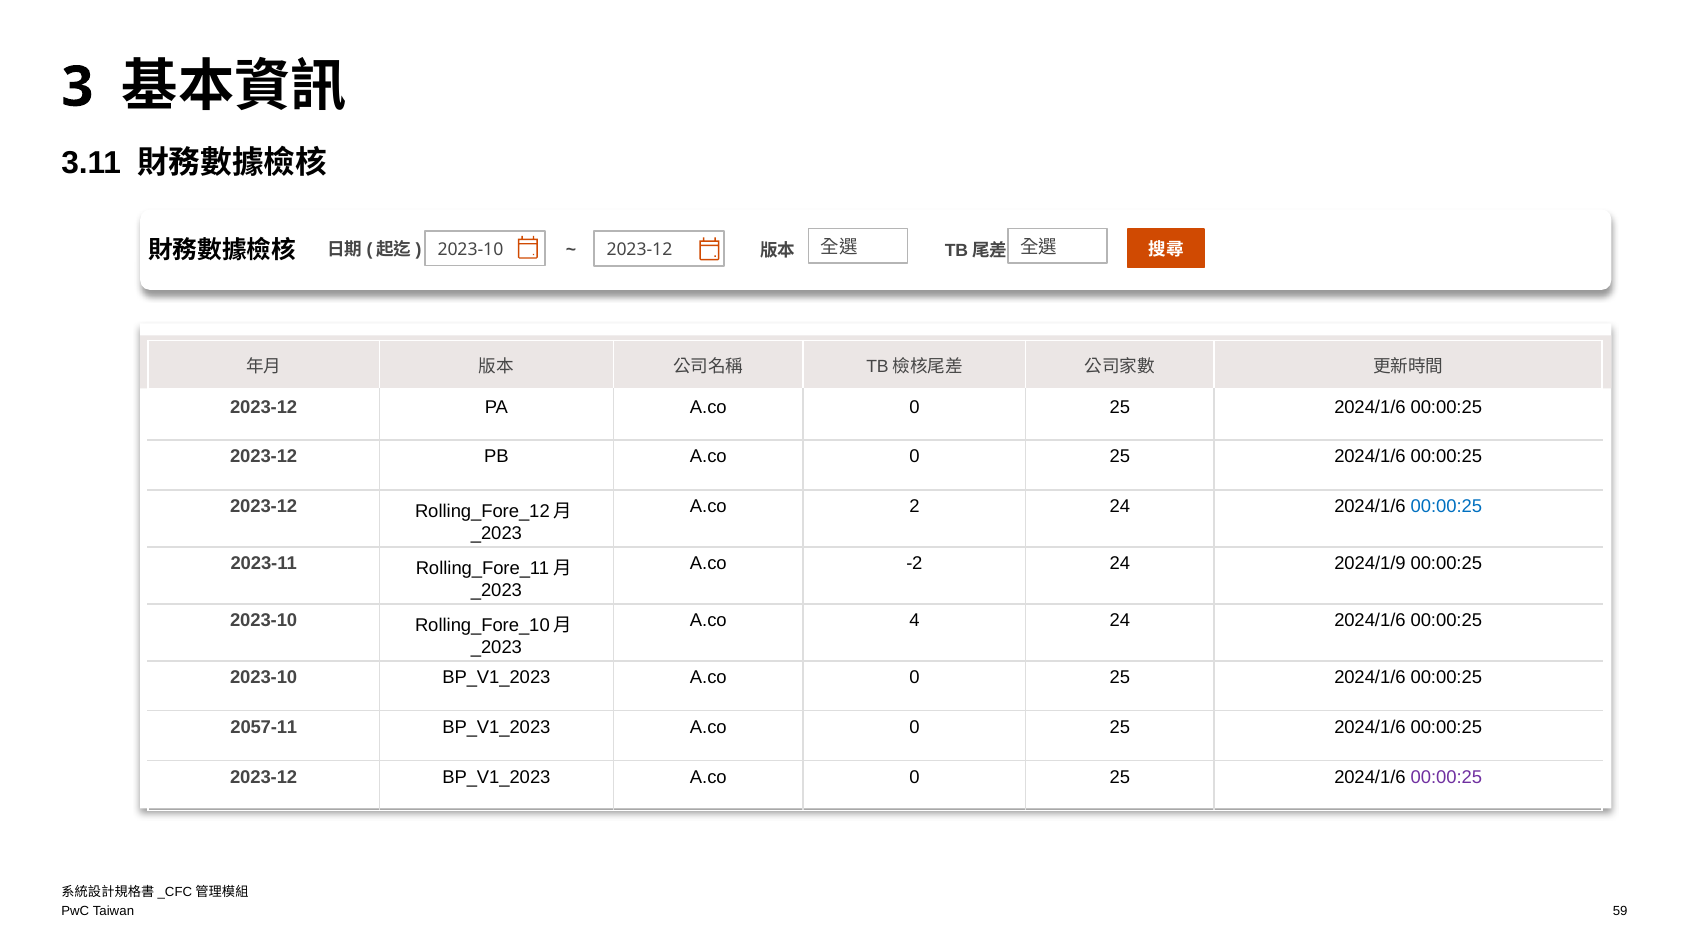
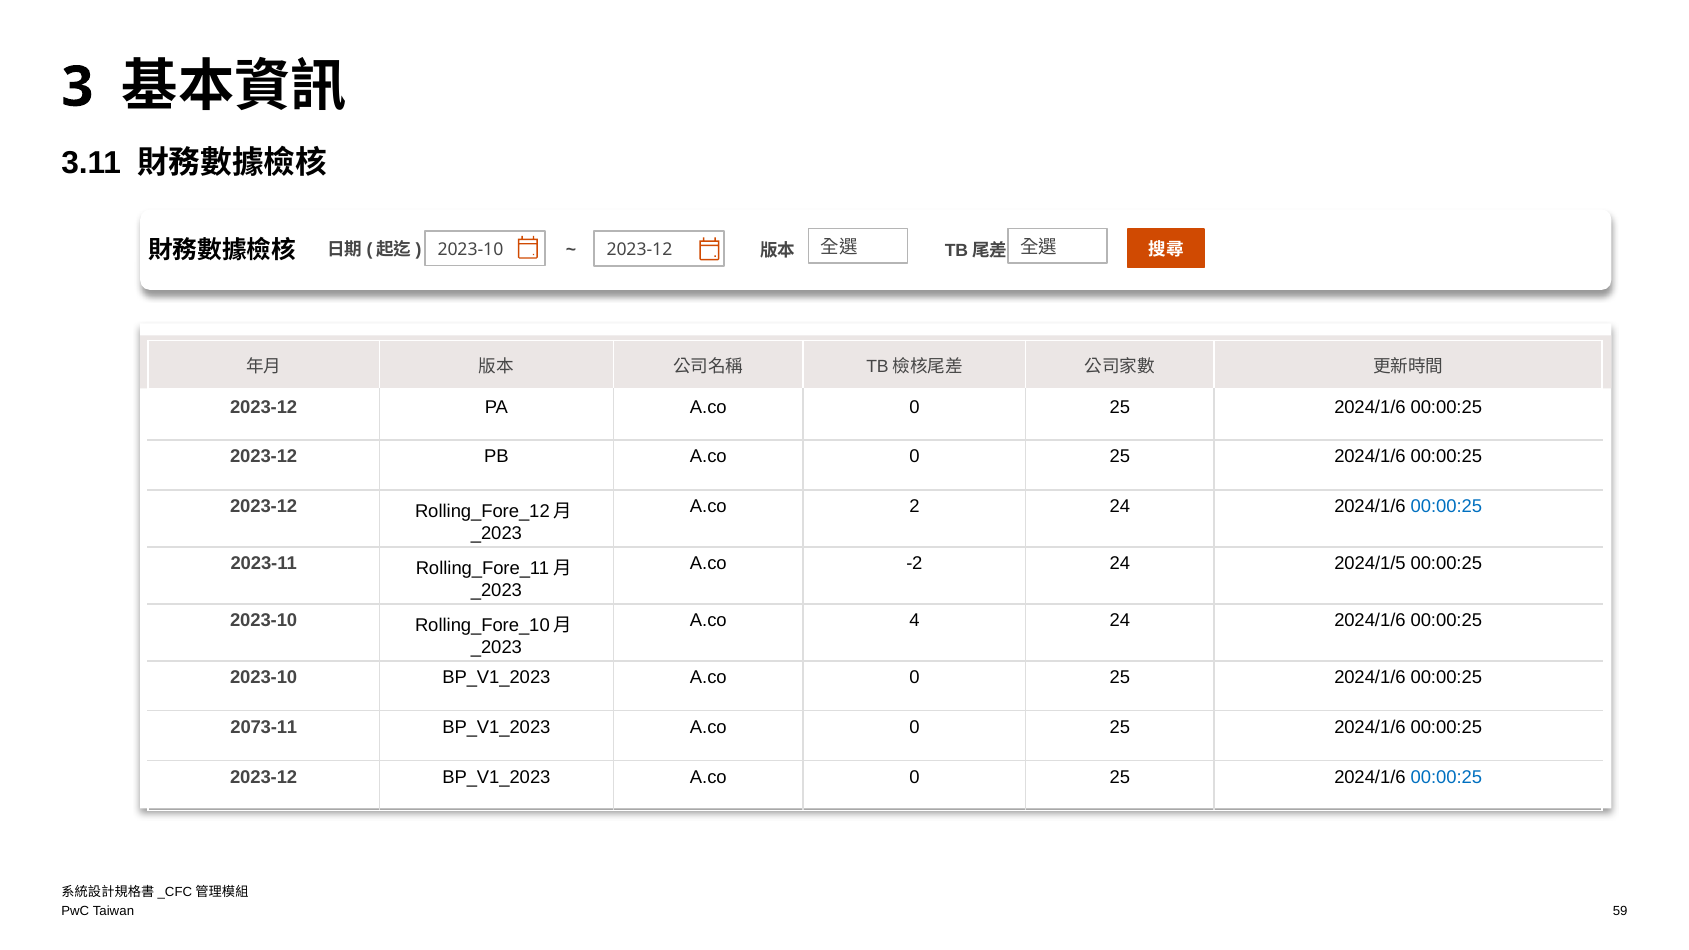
2024/1/9: 2024/1/9 -> 2024/1/5
2057-11: 2057-11 -> 2073-11
00:00:25 at (1446, 778) colour: purple -> blue
